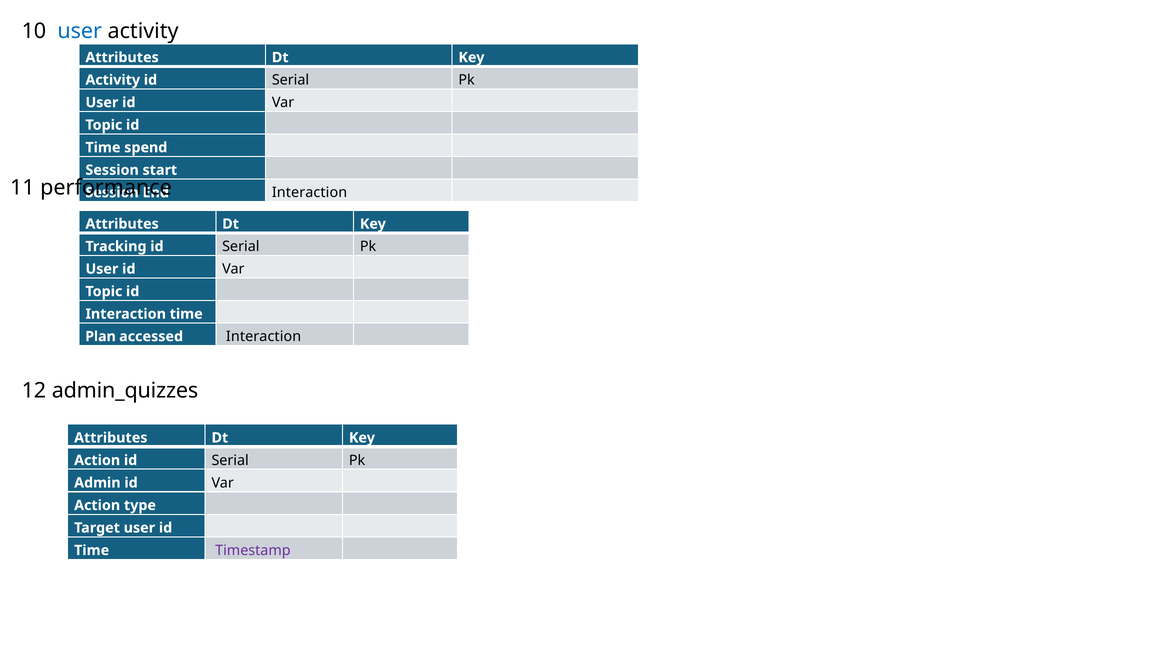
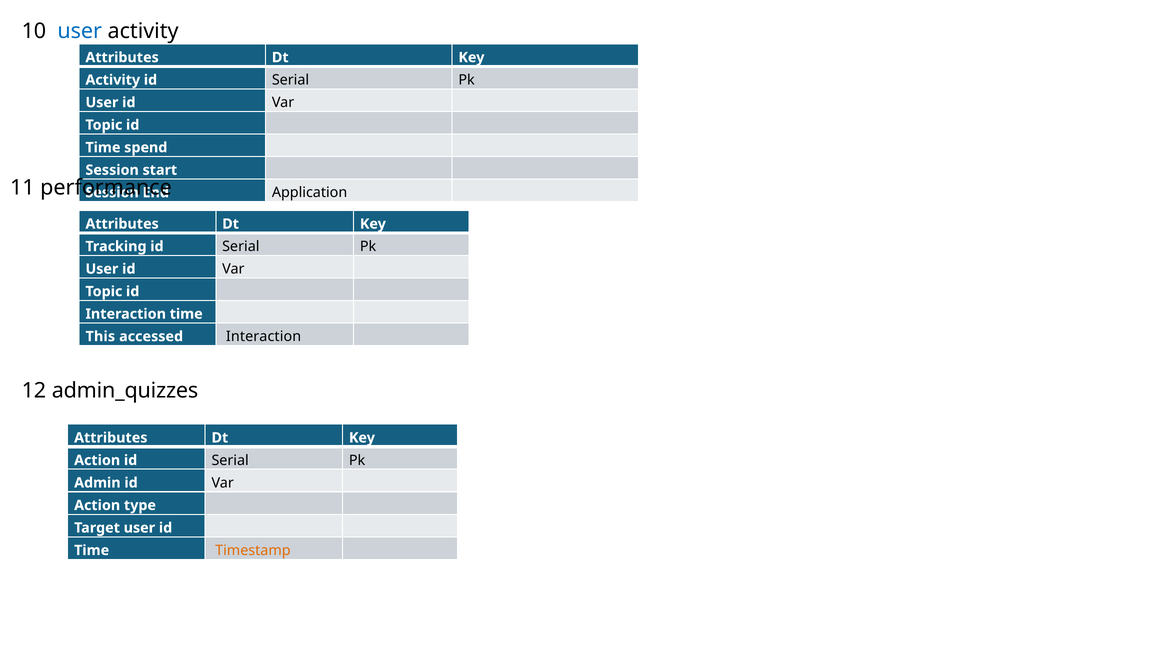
Interaction at (310, 192): Interaction -> Application
Plan: Plan -> This
Timestamp colour: purple -> orange
